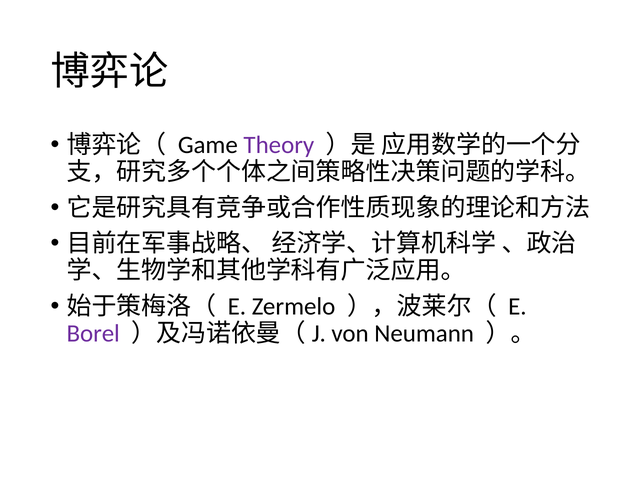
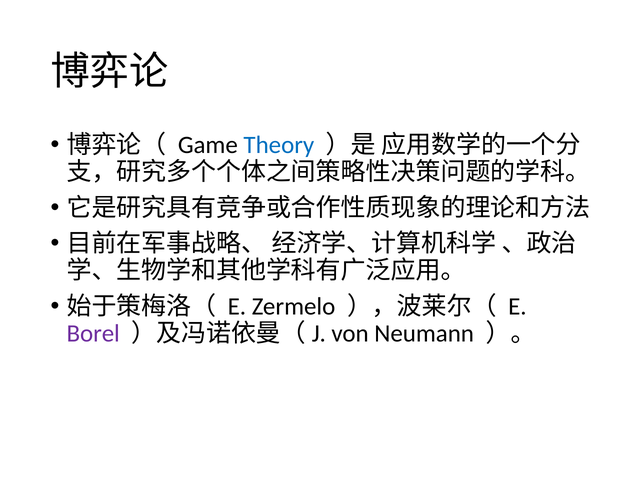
Theory colour: purple -> blue
